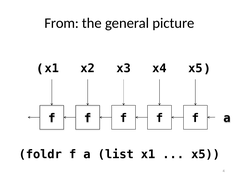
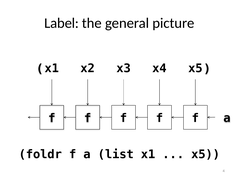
From: From -> Label
